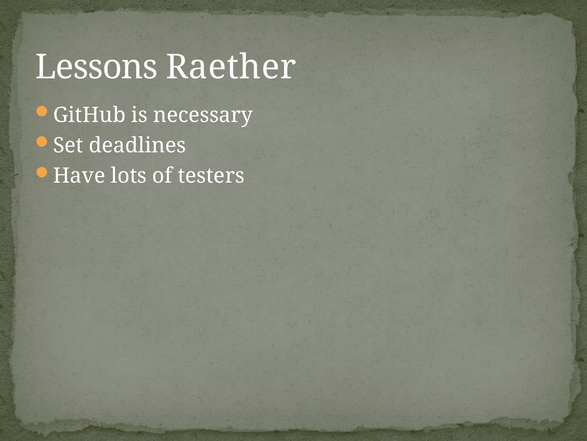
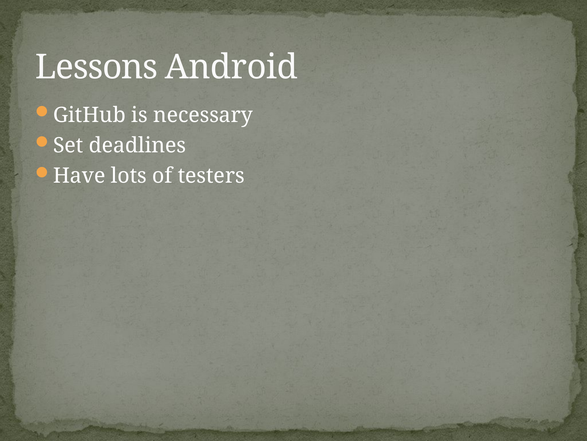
Raether: Raether -> Android
